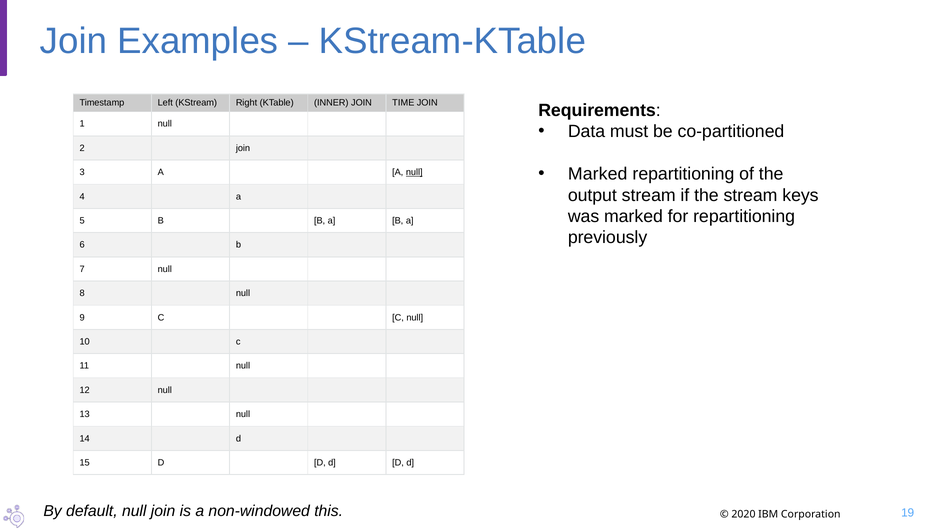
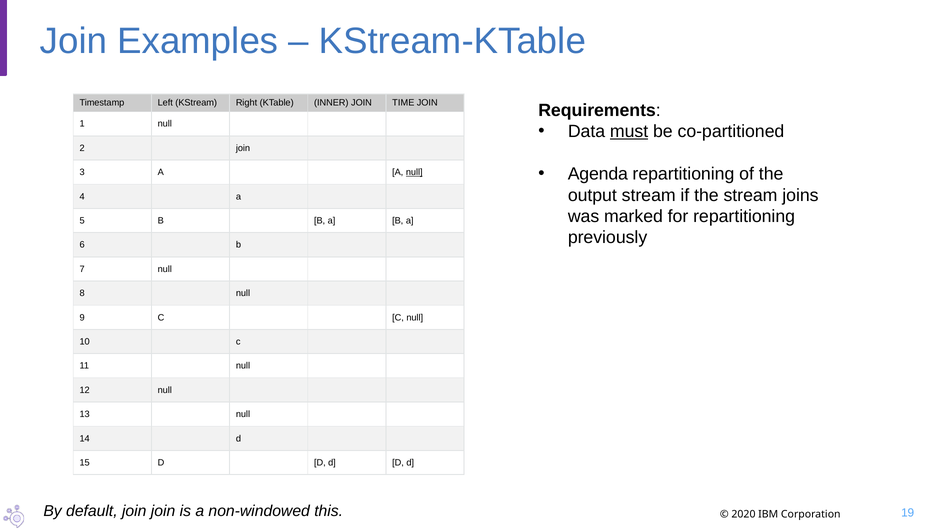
must underline: none -> present
Marked at (598, 174): Marked -> Agenda
keys: keys -> joins
default null: null -> join
